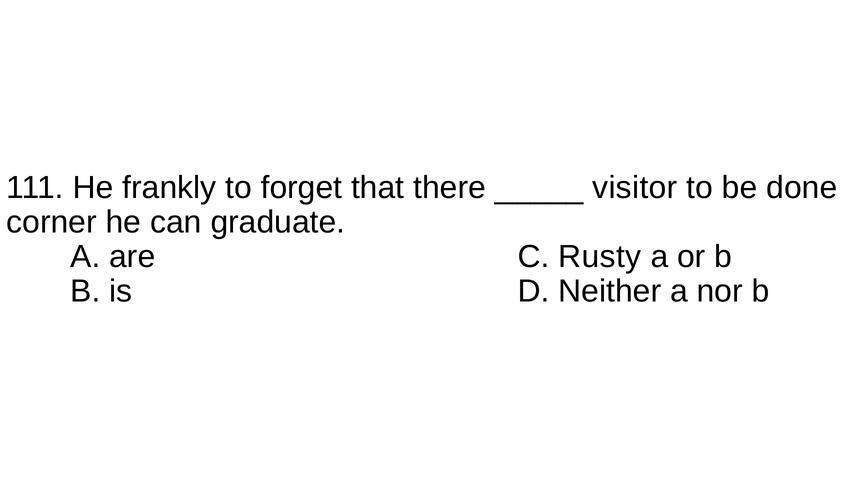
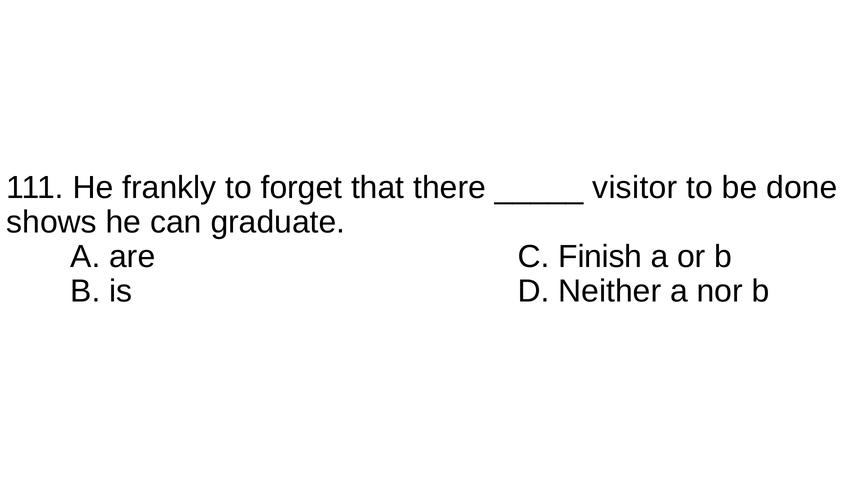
corner: corner -> shows
Rusty: Rusty -> Finish
